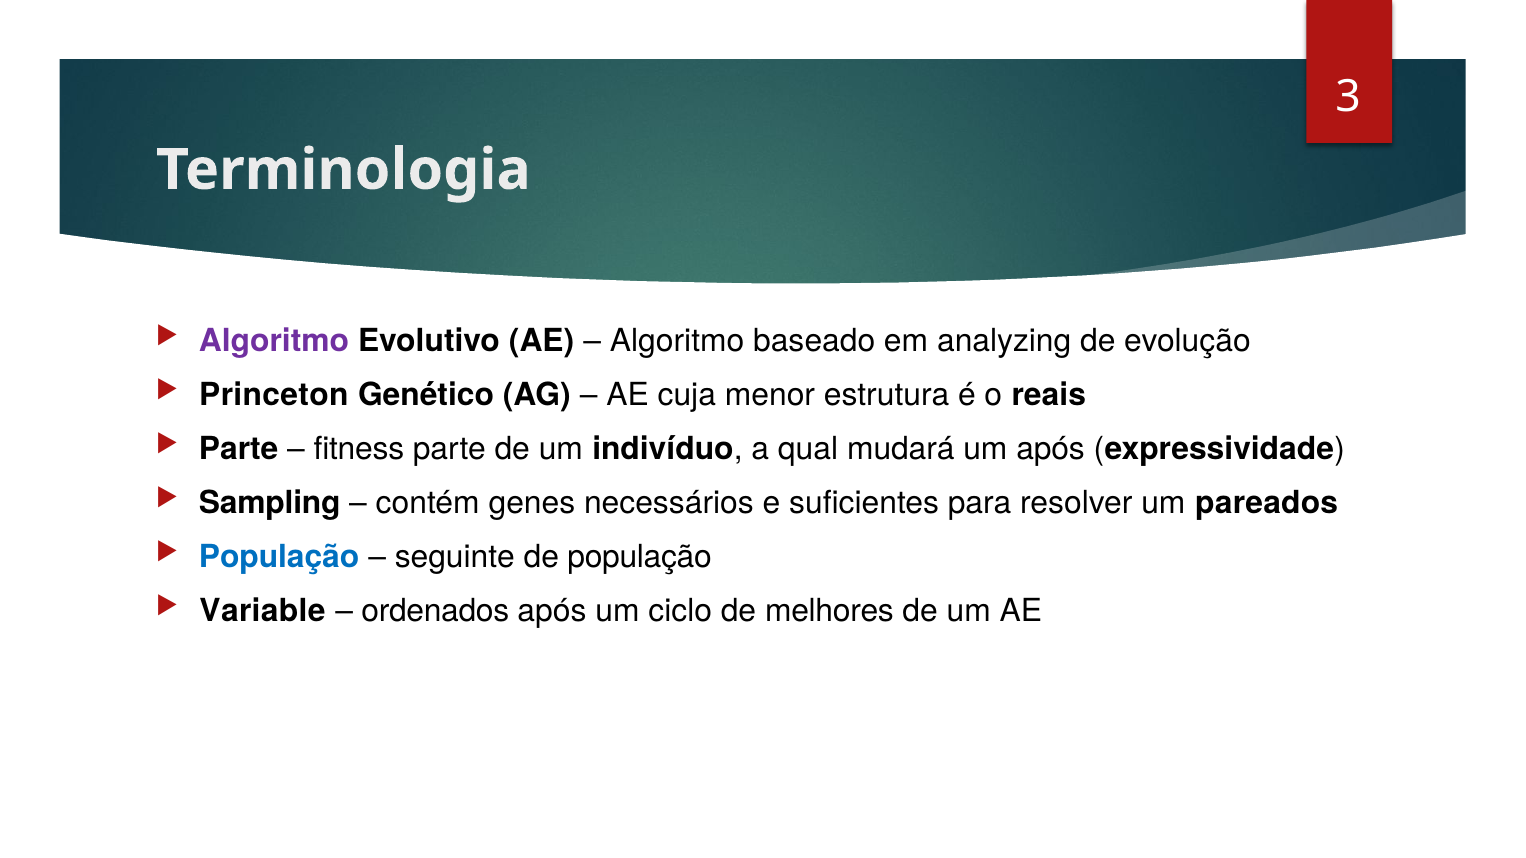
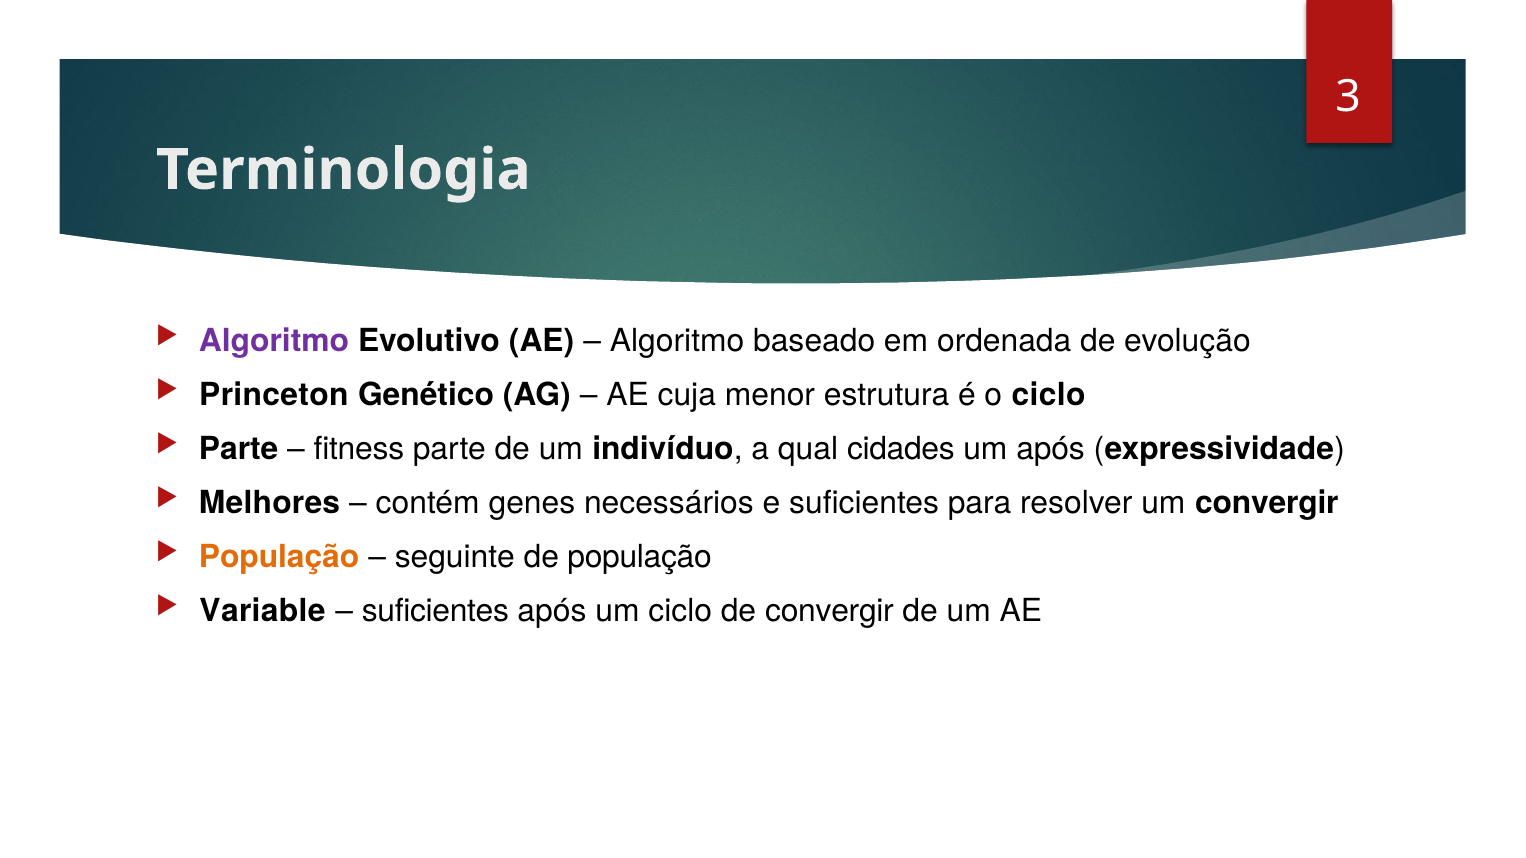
analyzing: analyzing -> ordenada
o reais: reais -> ciclo
mudará: mudará -> cidades
Sampling: Sampling -> Melhores
um pareados: pareados -> convergir
População at (279, 557) colour: blue -> orange
ordenados at (435, 611): ordenados -> suficientes
de melhores: melhores -> convergir
